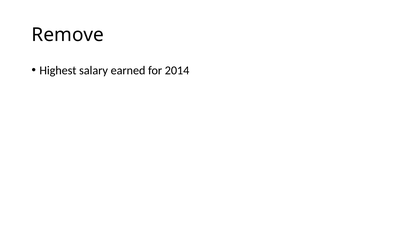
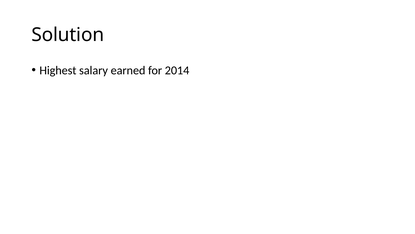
Remove: Remove -> Solution
